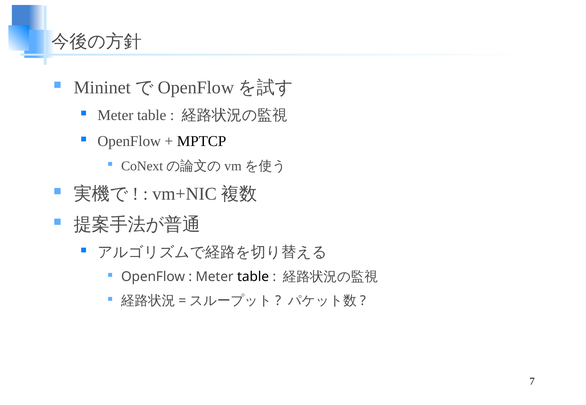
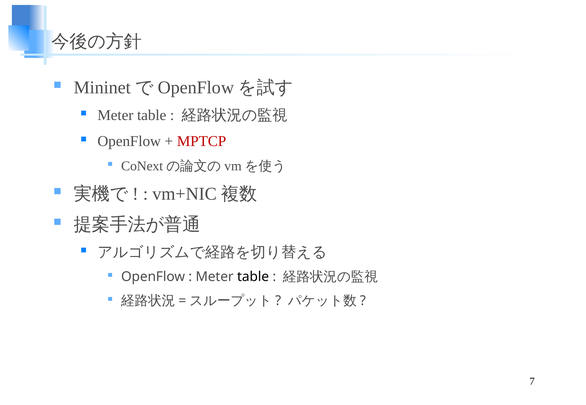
MPTCP colour: black -> red
